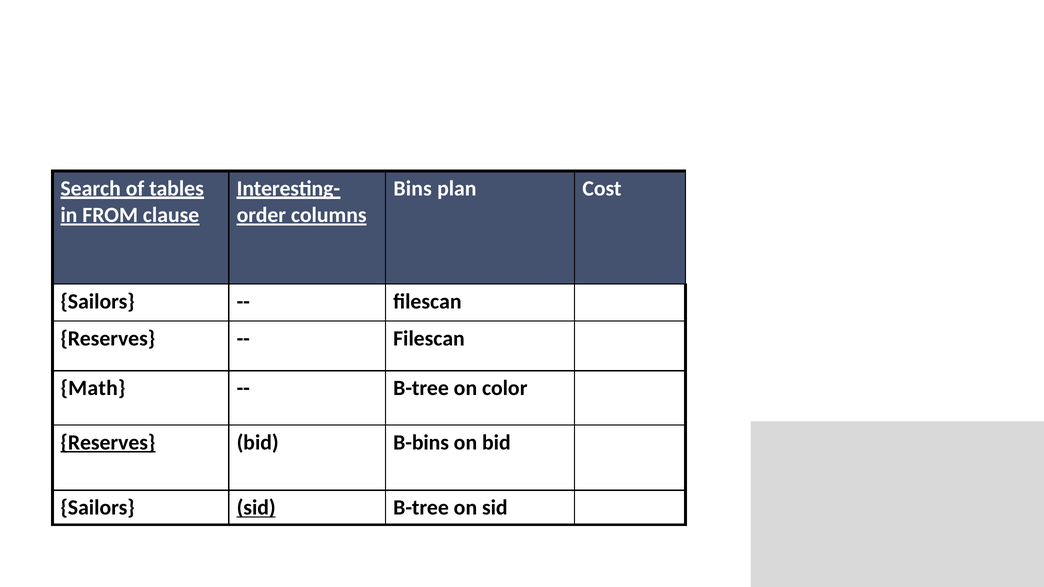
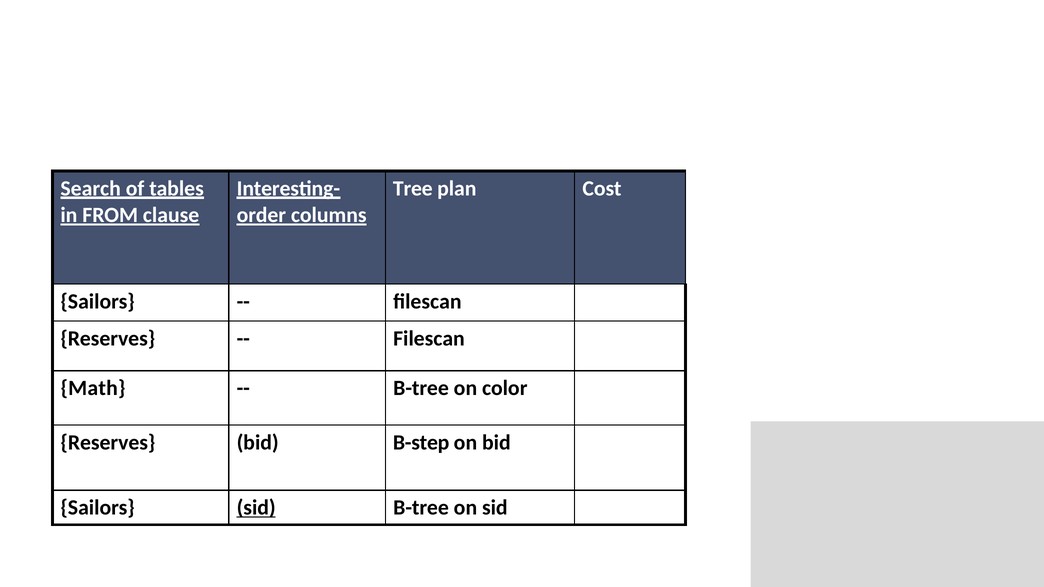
Bins: Bins -> Tree
Reserves at (108, 443) underline: present -> none
B-bins: B-bins -> B-step
